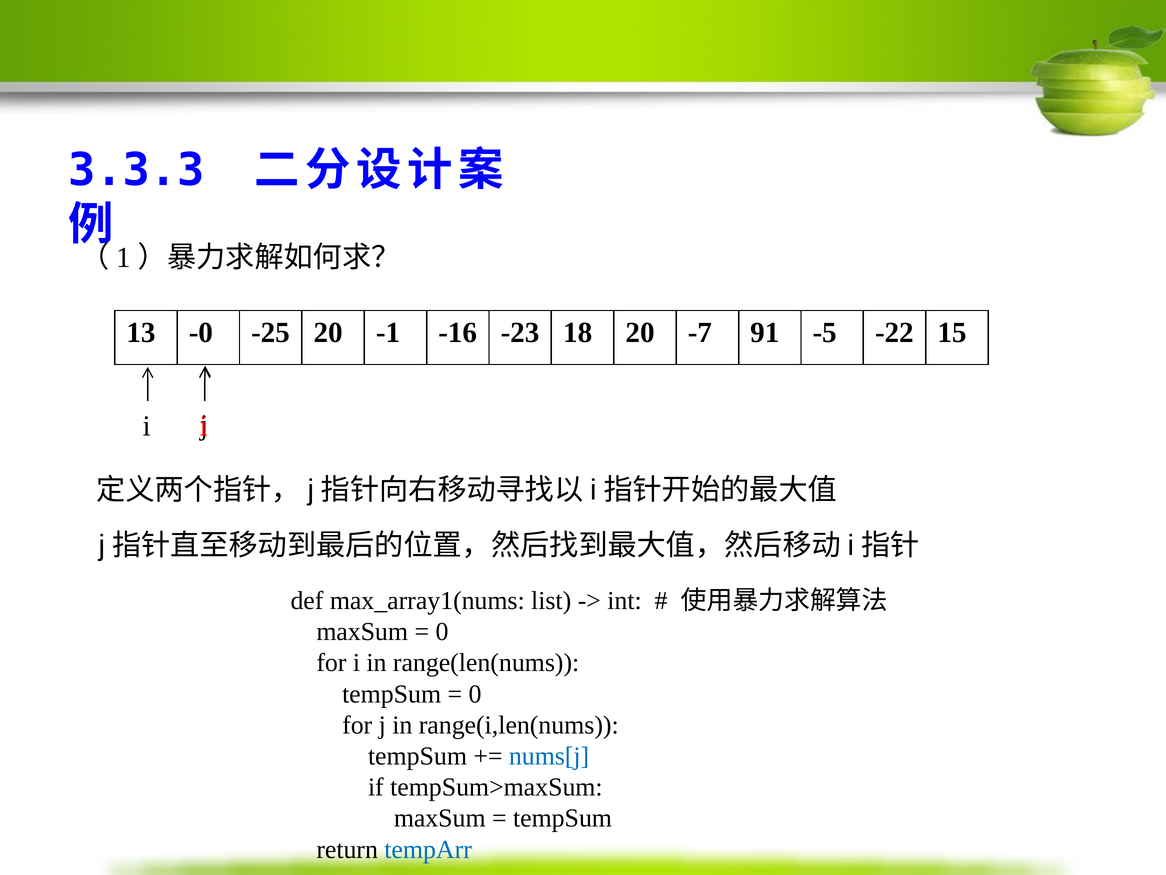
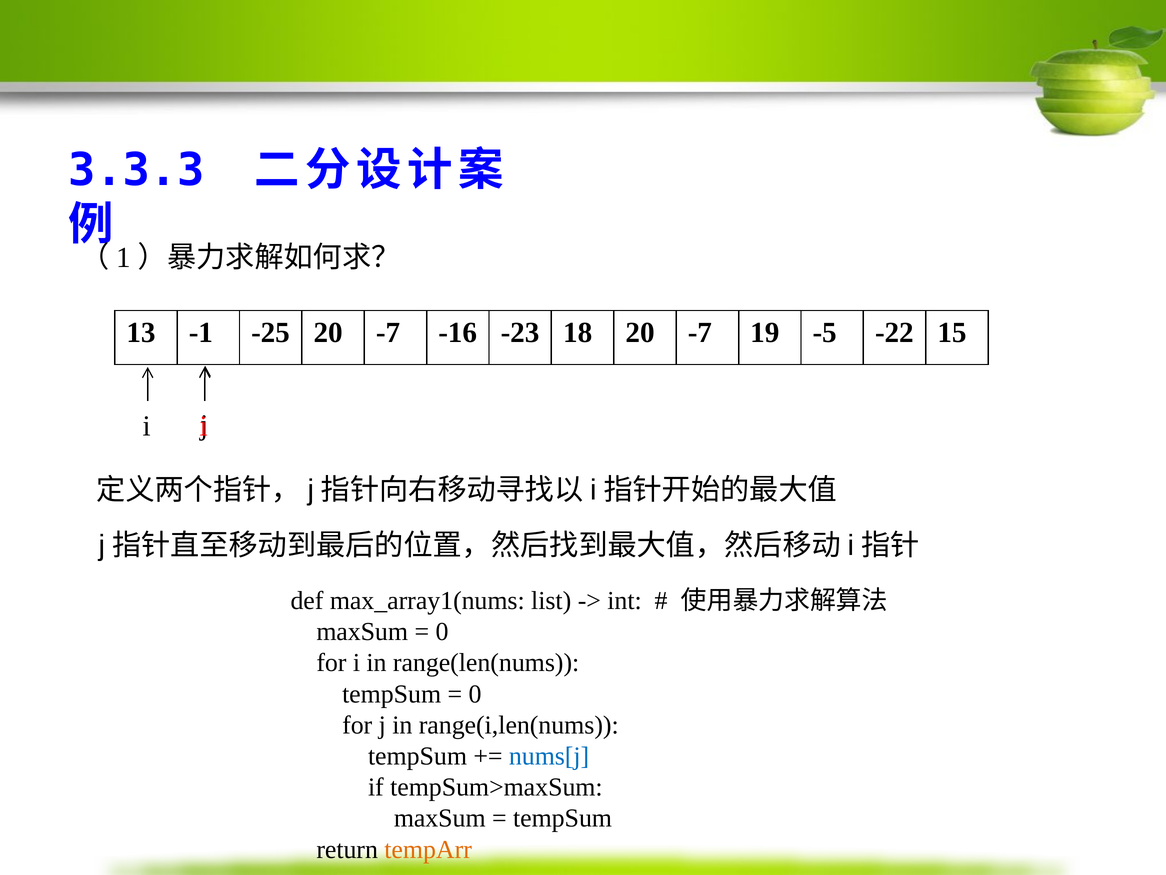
-0: -0 -> -1
-25 20 -1: -1 -> -7
91: 91 -> 19
tempArr colour: blue -> orange
